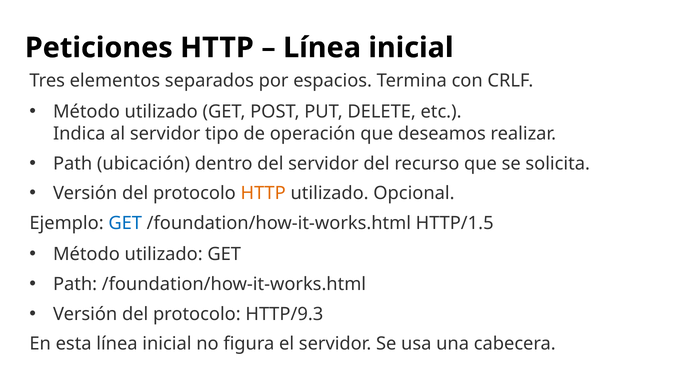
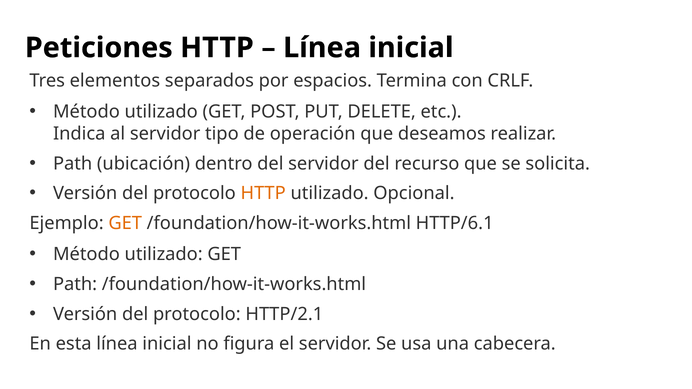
GET at (125, 223) colour: blue -> orange
HTTP/1.5: HTTP/1.5 -> HTTP/6.1
HTTP/9.3: HTTP/9.3 -> HTTP/2.1
